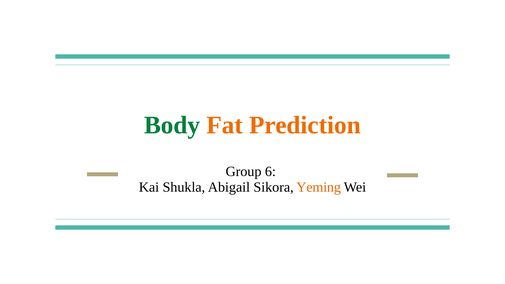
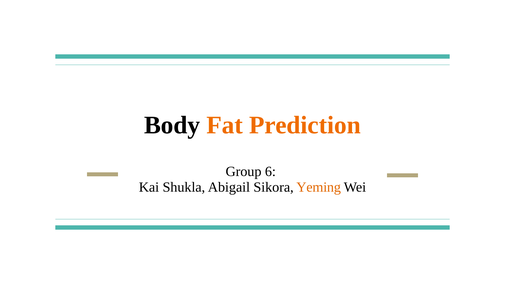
Body colour: green -> black
